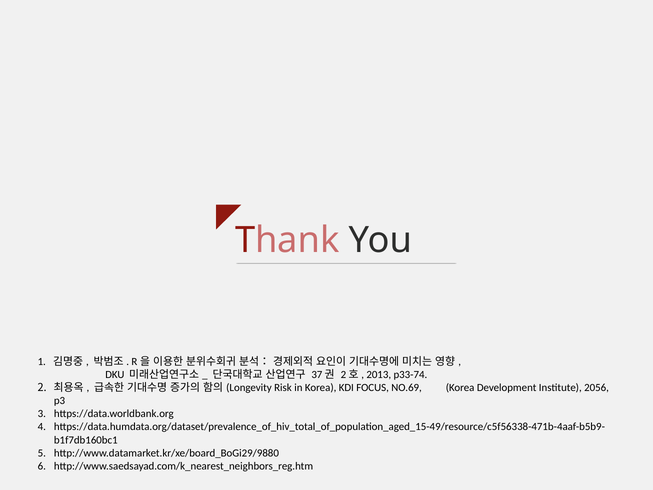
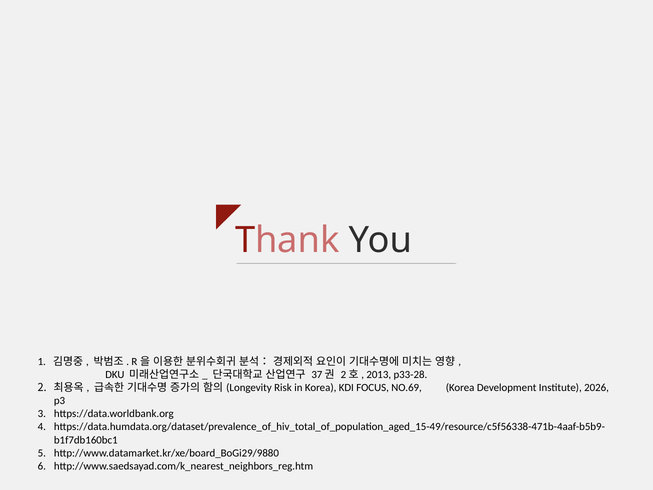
p33-74: p33-74 -> p33-28
2056: 2056 -> 2026
